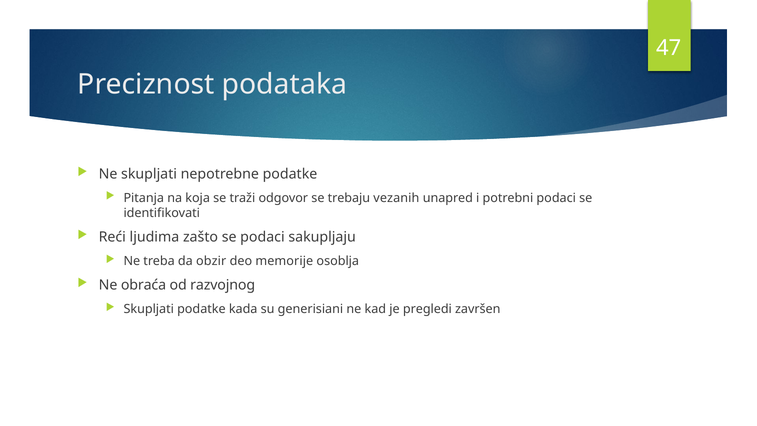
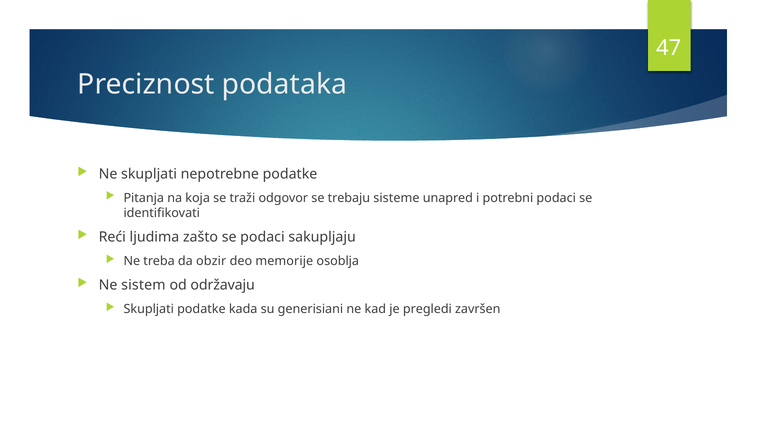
vezanih: vezanih -> sisteme
obraća: obraća -> sistem
razvojnog: razvojnog -> održavaju
